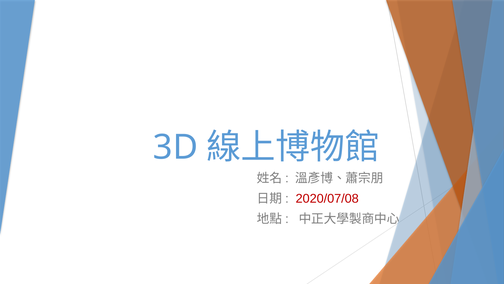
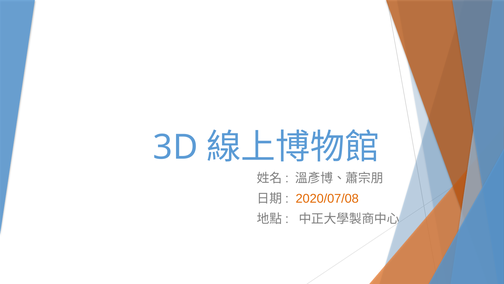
2020/07/08 colour: red -> orange
